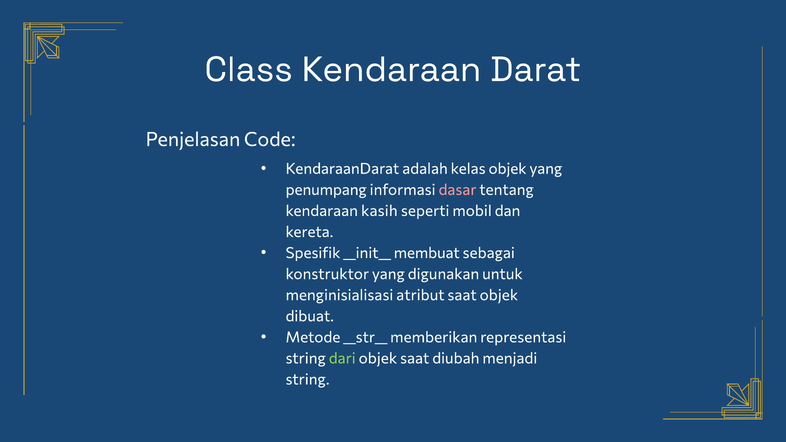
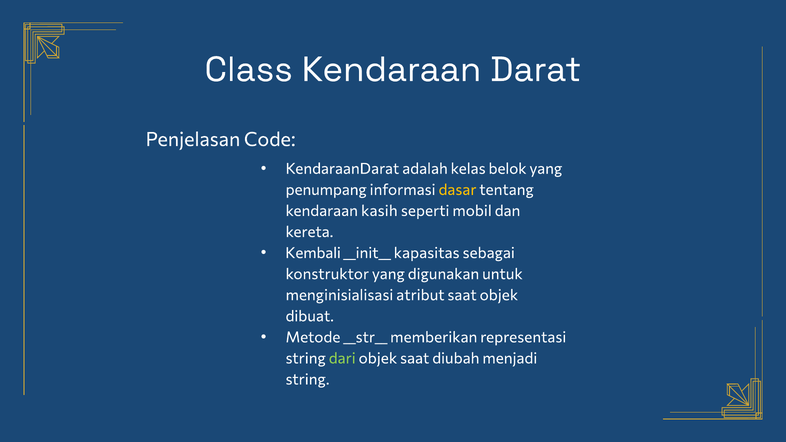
kelas objek: objek -> belok
dasar colour: pink -> yellow
Spesifik: Spesifik -> Kembali
membuat: membuat -> kapasitas
